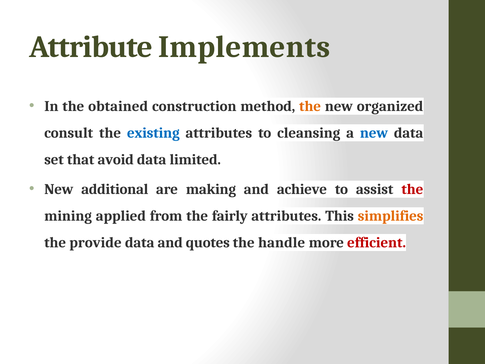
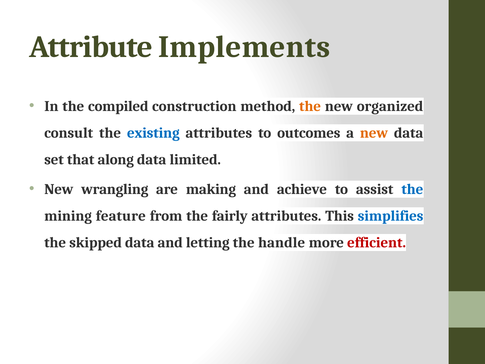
obtained: obtained -> compiled
cleansing: cleansing -> outcomes
new at (374, 133) colour: blue -> orange
avoid: avoid -> along
additional: additional -> wrangling
the at (412, 189) colour: red -> blue
applied: applied -> feature
simplifies colour: orange -> blue
provide: provide -> skipped
quotes: quotes -> letting
